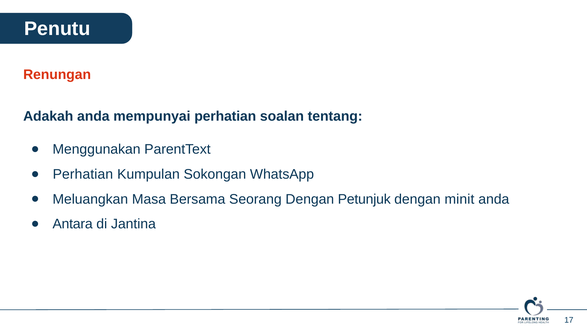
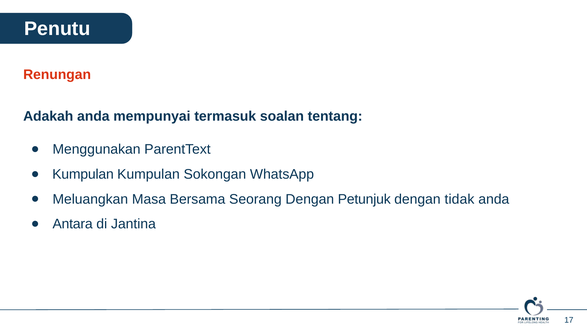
mempunyai perhatian: perhatian -> termasuk
Perhatian at (83, 174): Perhatian -> Kumpulan
minit: minit -> tidak
